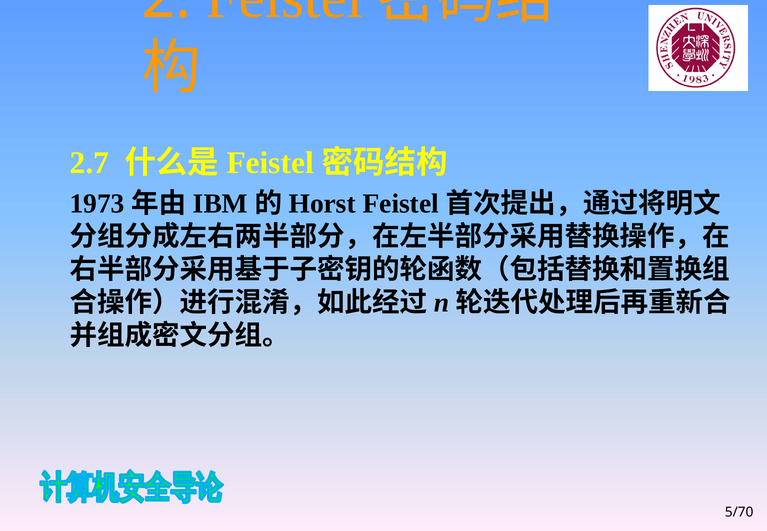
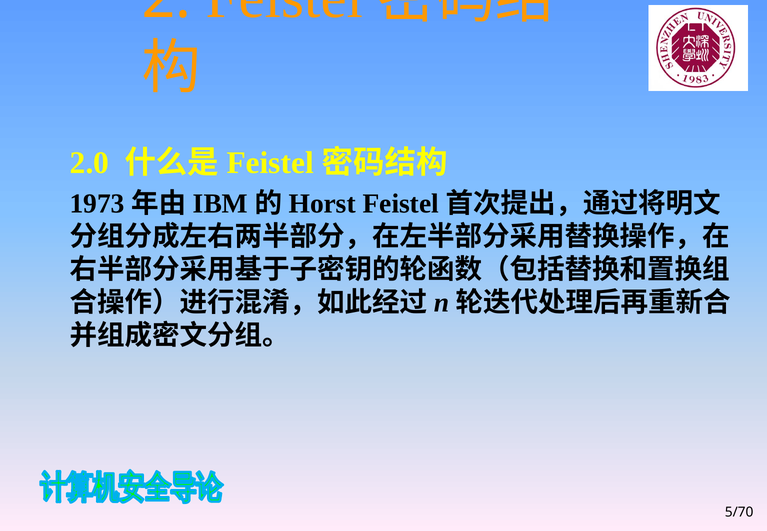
2.7: 2.7 -> 2.0
